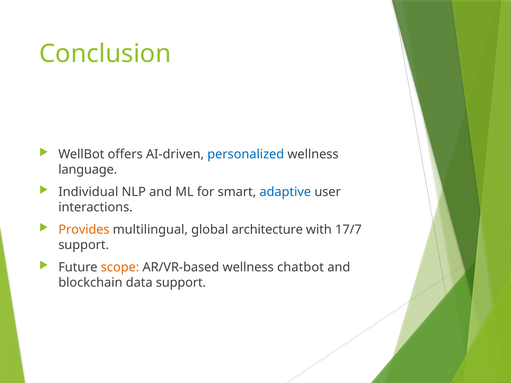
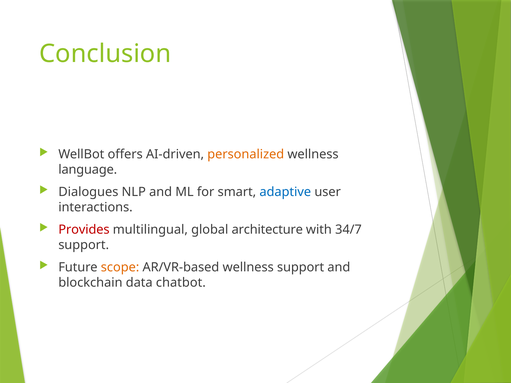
personalized colour: blue -> orange
Individual: Individual -> Dialogues
Provides colour: orange -> red
17/7: 17/7 -> 34/7
wellness chatbot: chatbot -> support
data support: support -> chatbot
